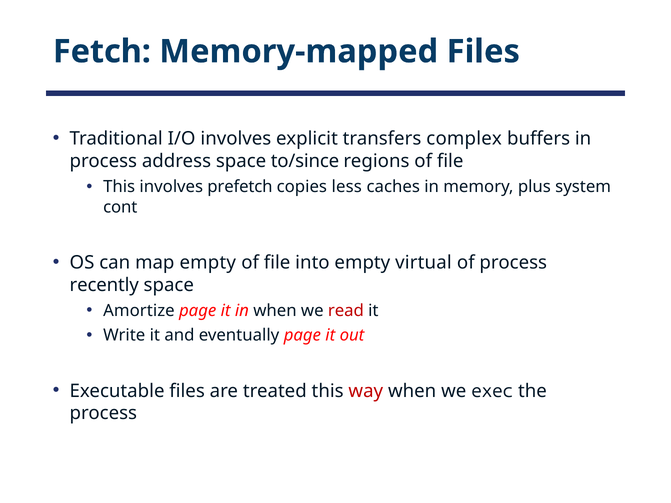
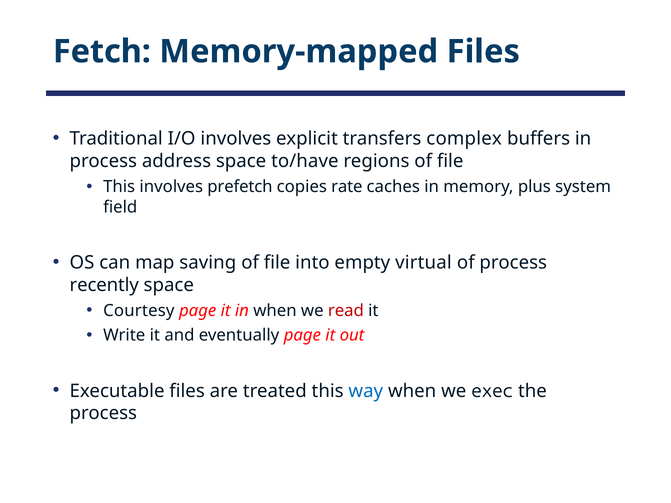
to/since: to/since -> to/have
less: less -> rate
cont: cont -> field
map empty: empty -> saving
Amortize: Amortize -> Courtesy
way colour: red -> blue
